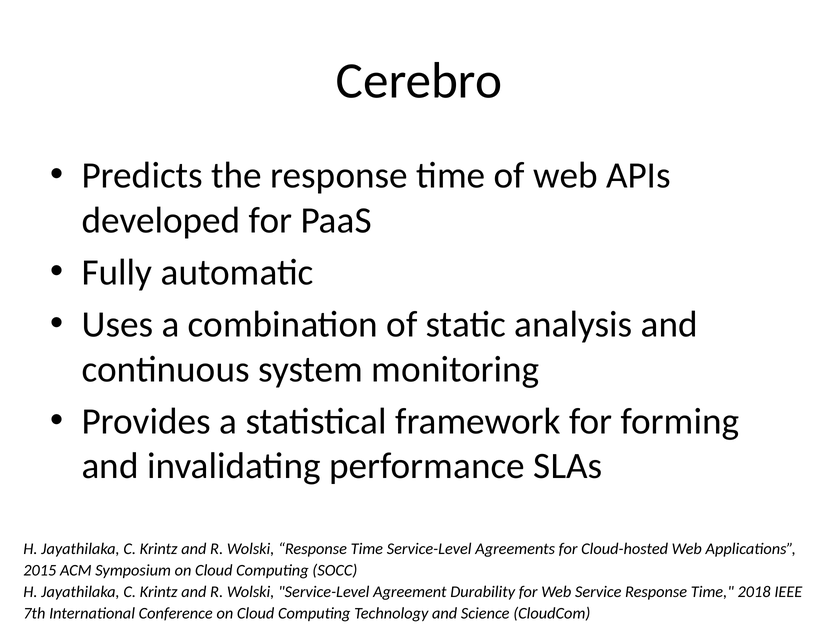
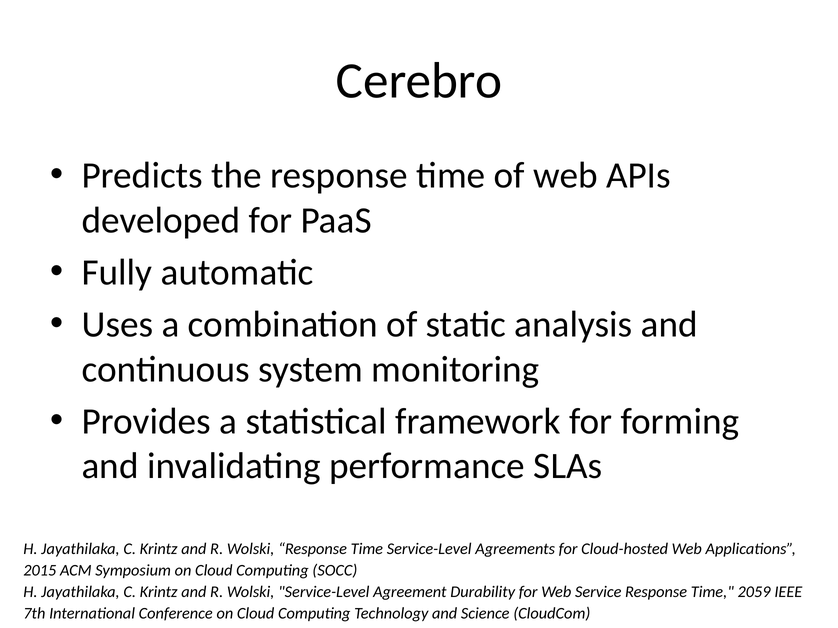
2018: 2018 -> 2059
